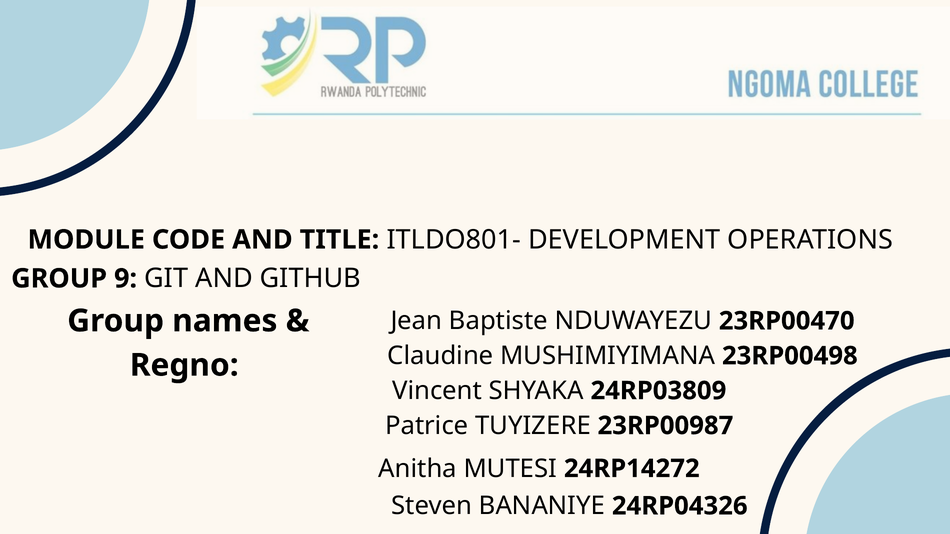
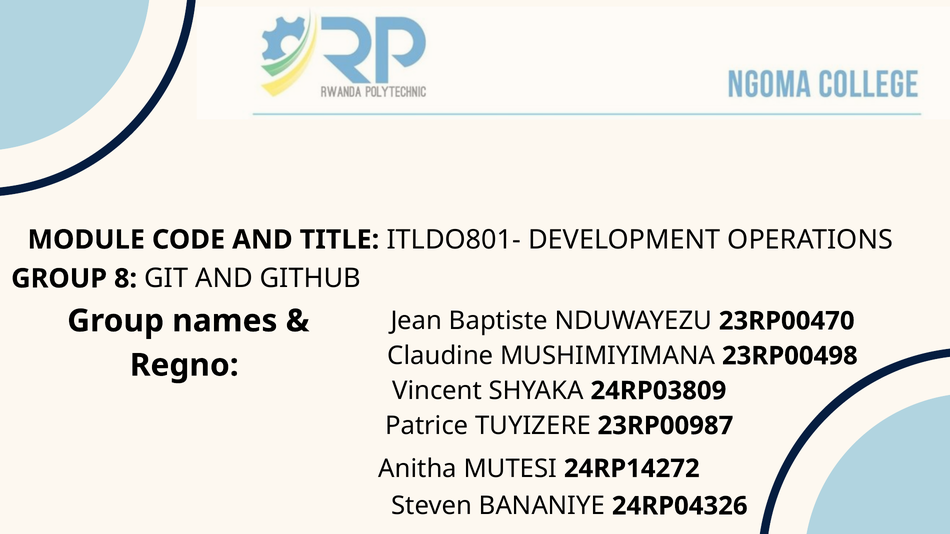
9: 9 -> 8
